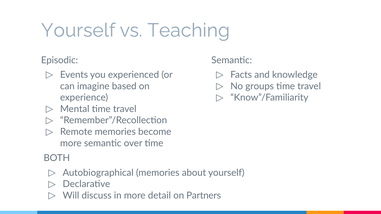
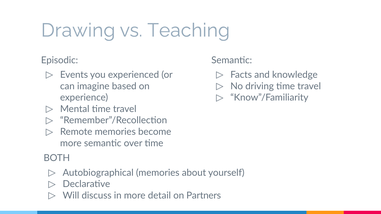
Yourself at (78, 30): Yourself -> Drawing
groups: groups -> driving
